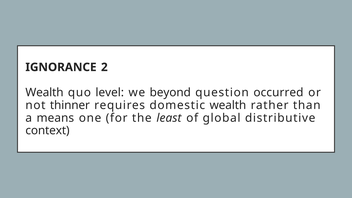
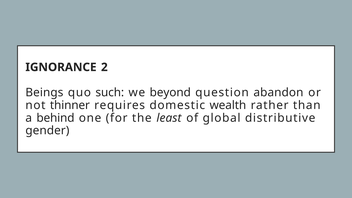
Wealth at (44, 93): Wealth -> Beings
level: level -> such
occurred: occurred -> abandon
means: means -> behind
context: context -> gender
